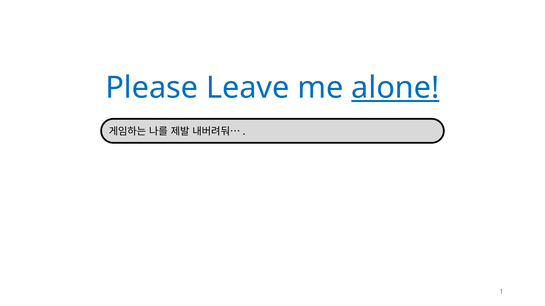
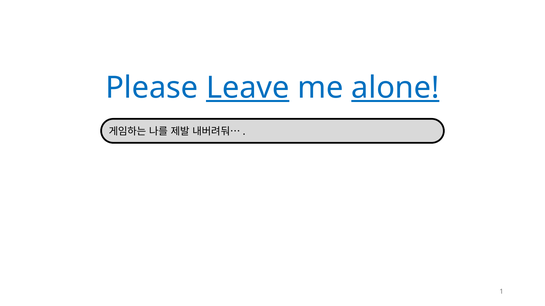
Leave underline: none -> present
